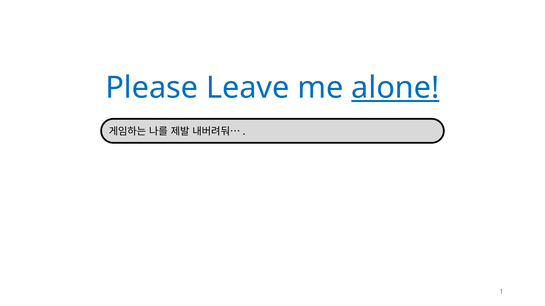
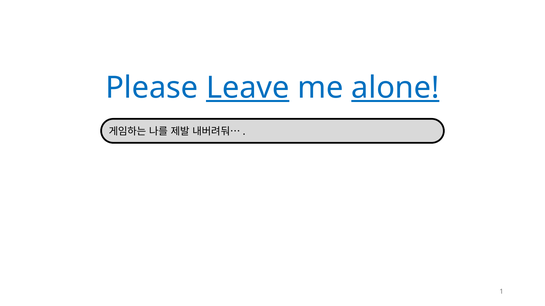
Leave underline: none -> present
